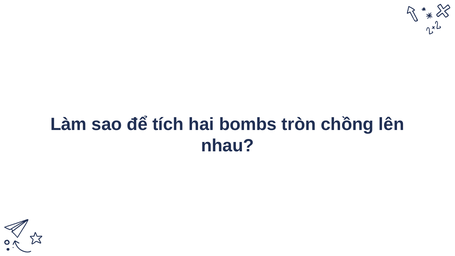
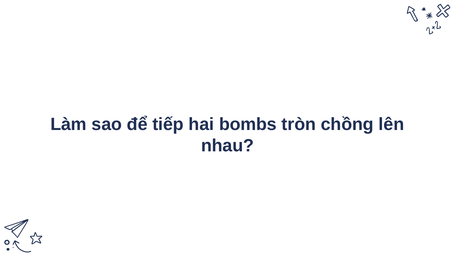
tích: tích -> tiếp
